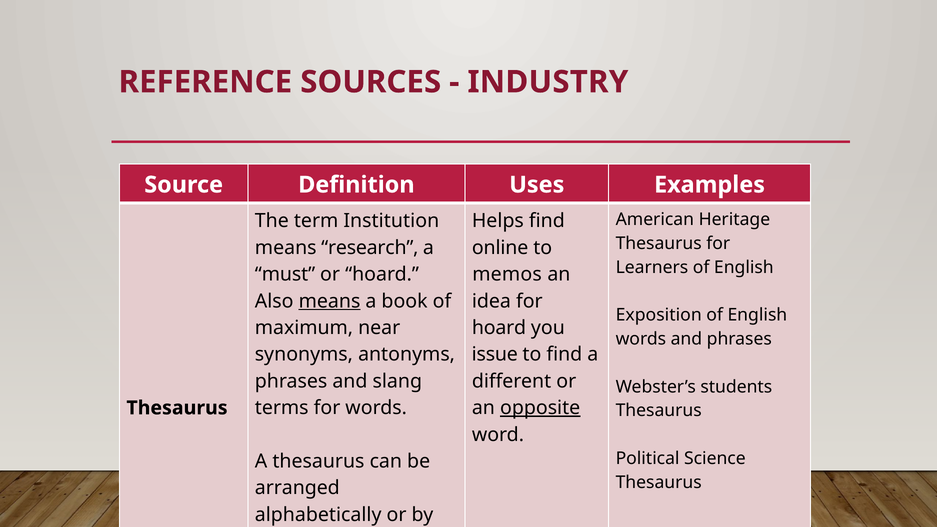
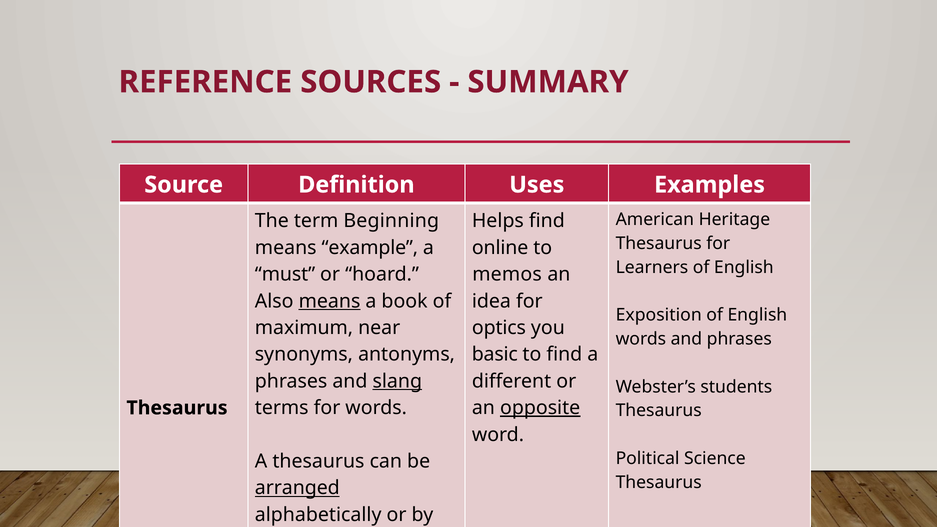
INDUSTRY: INDUSTRY -> SUMMARY
Institution: Institution -> Beginning
research: research -> example
hoard at (499, 328): hoard -> optics
issue: issue -> basic
slang underline: none -> present
arranged underline: none -> present
